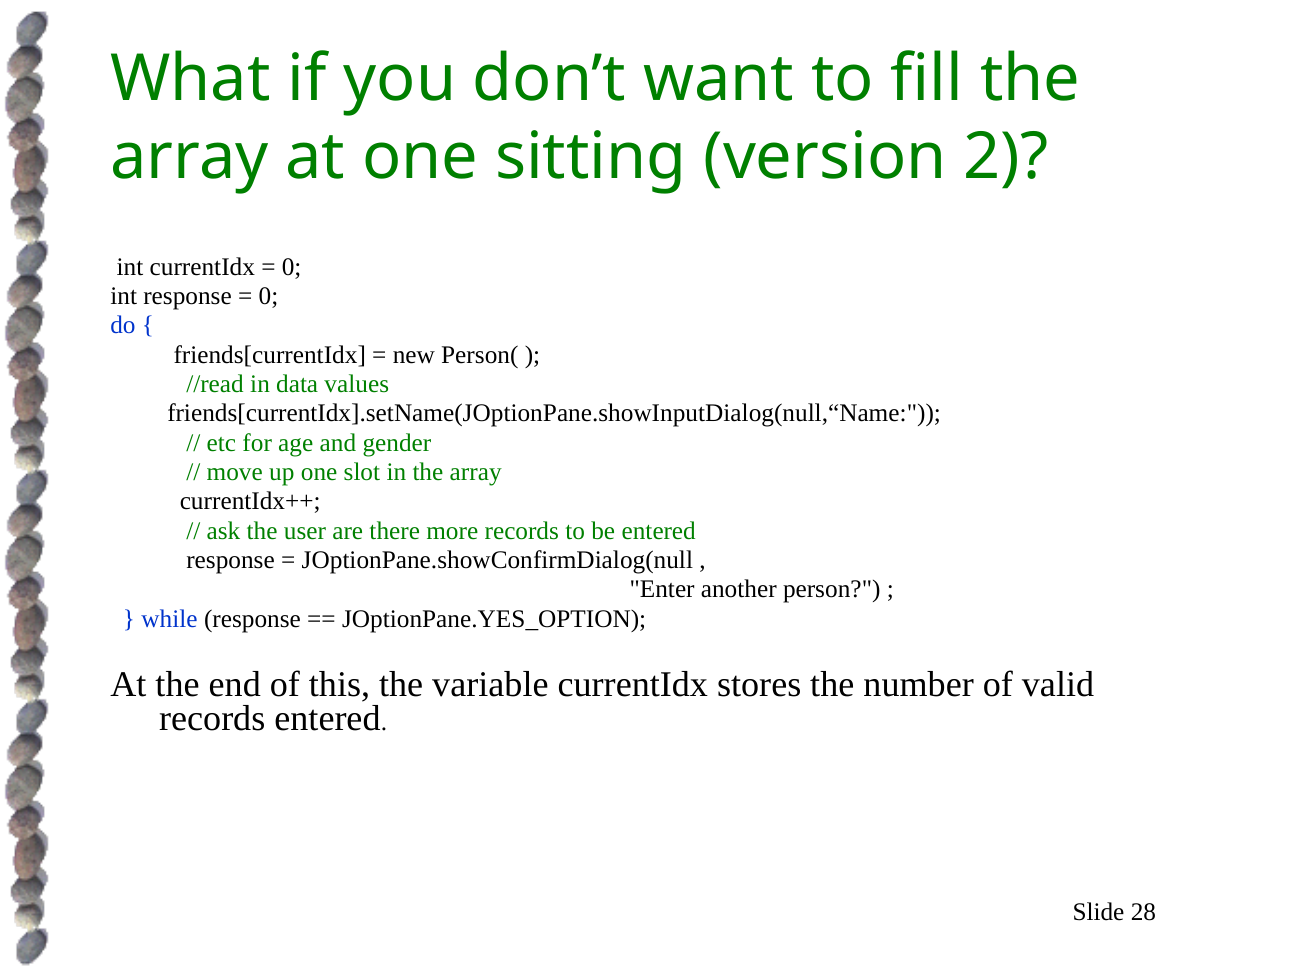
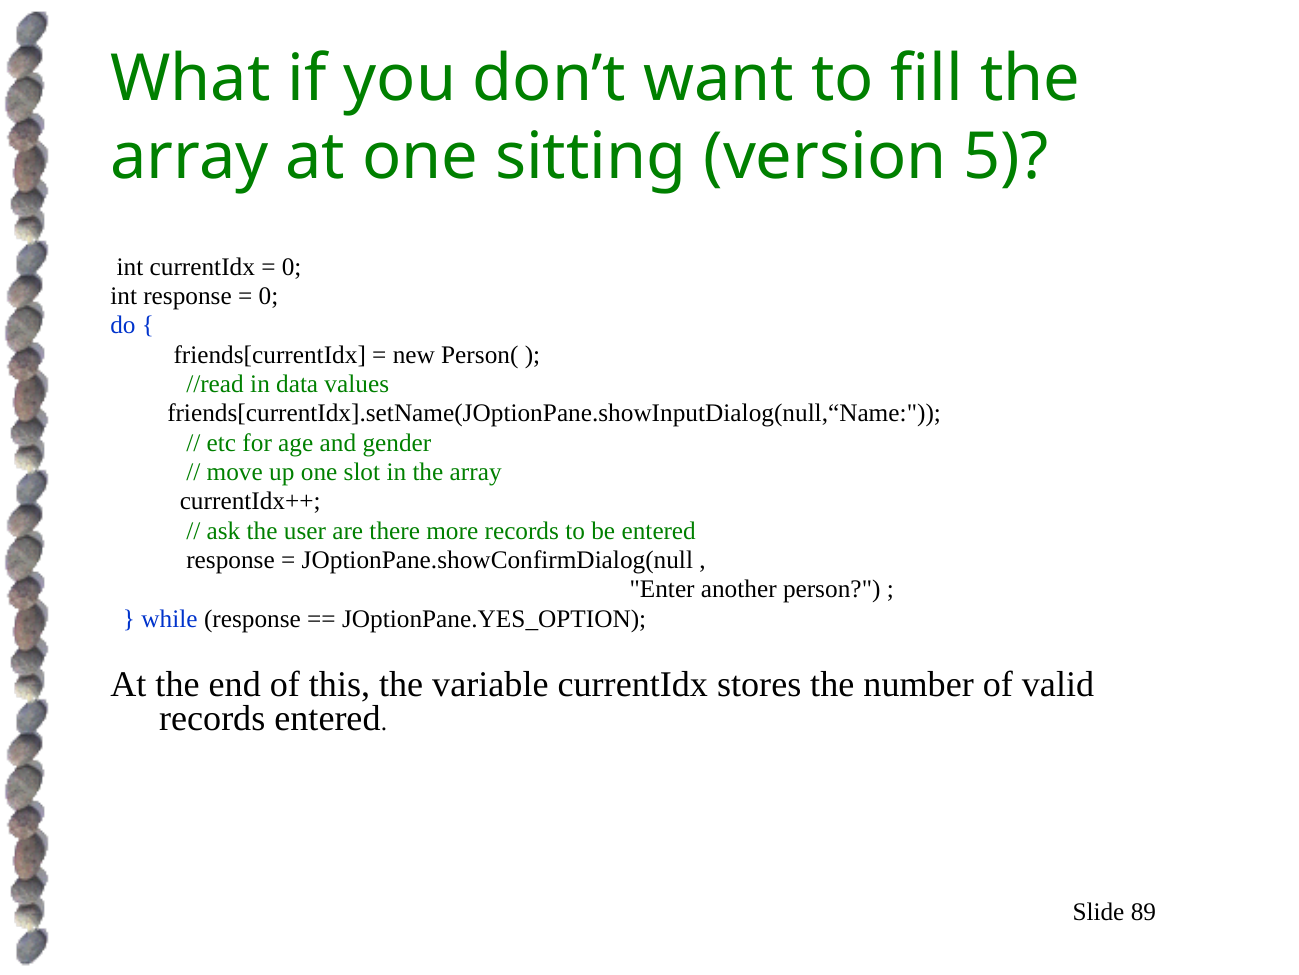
2: 2 -> 5
28: 28 -> 89
